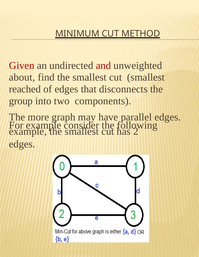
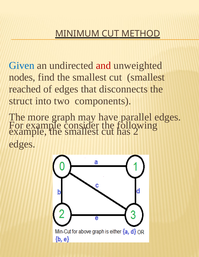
Given colour: red -> blue
about: about -> nodes
group: group -> struct
